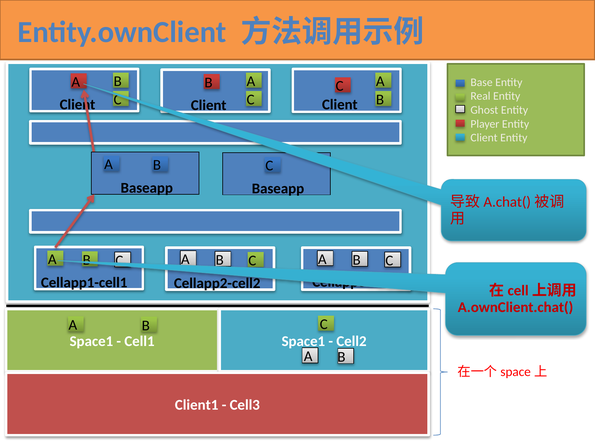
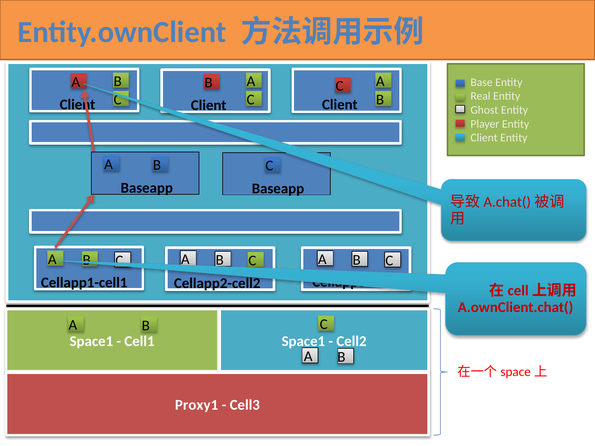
Client1: Client1 -> Proxy1
